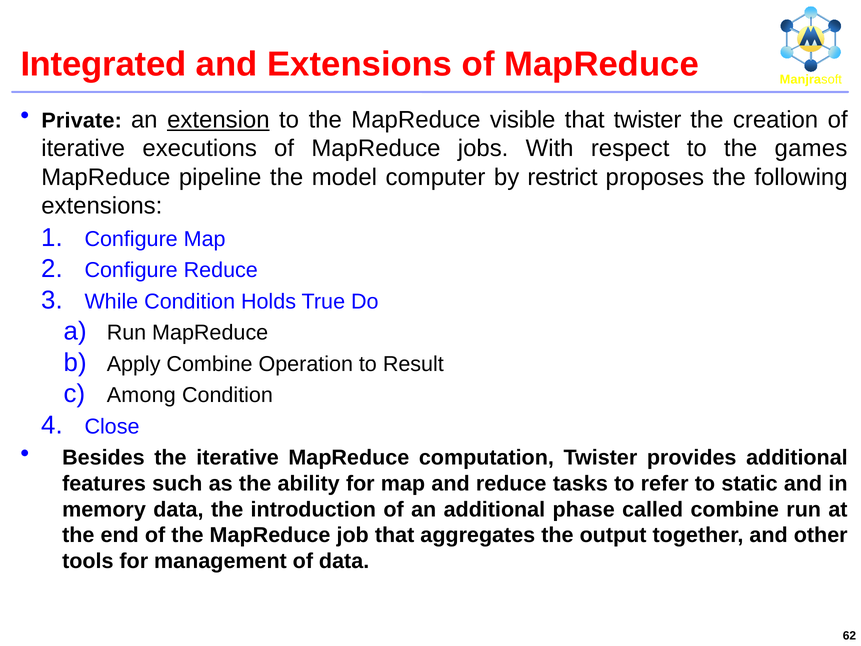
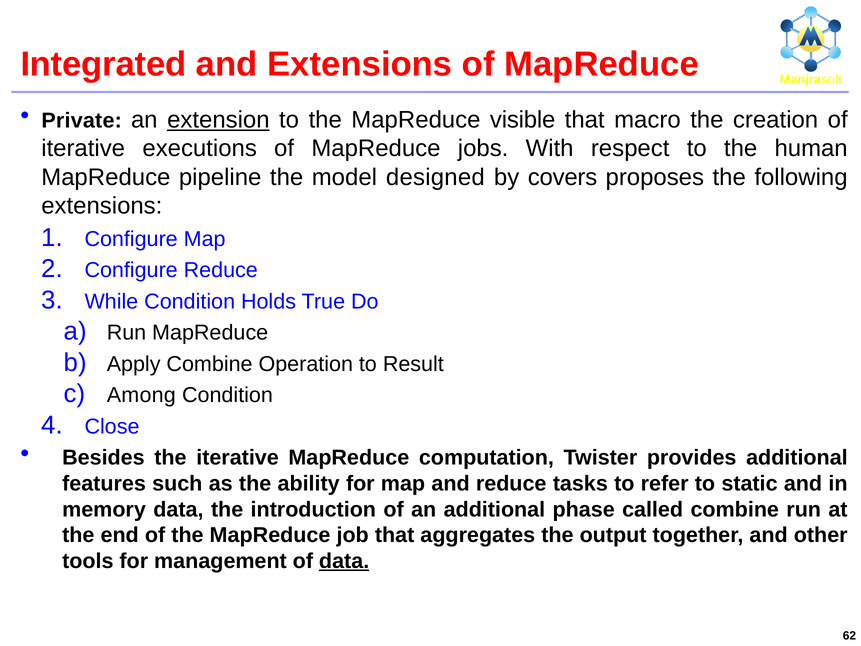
that twister: twister -> macro
games: games -> human
computer: computer -> designed
restrict: restrict -> covers
data at (344, 561) underline: none -> present
